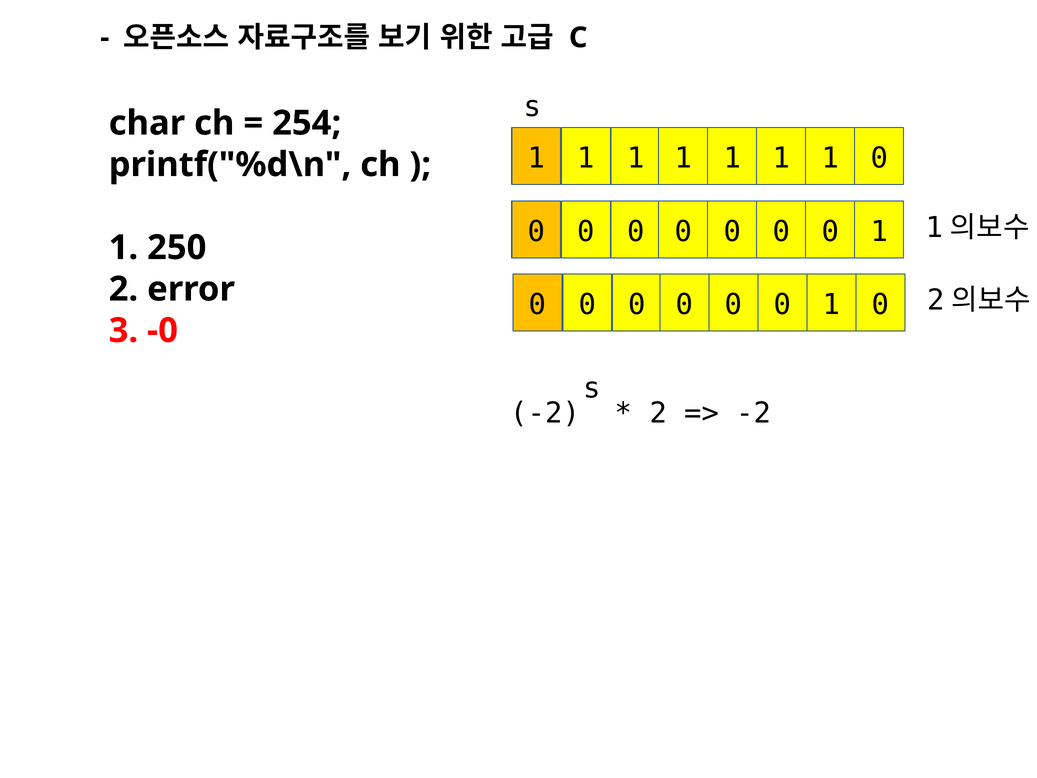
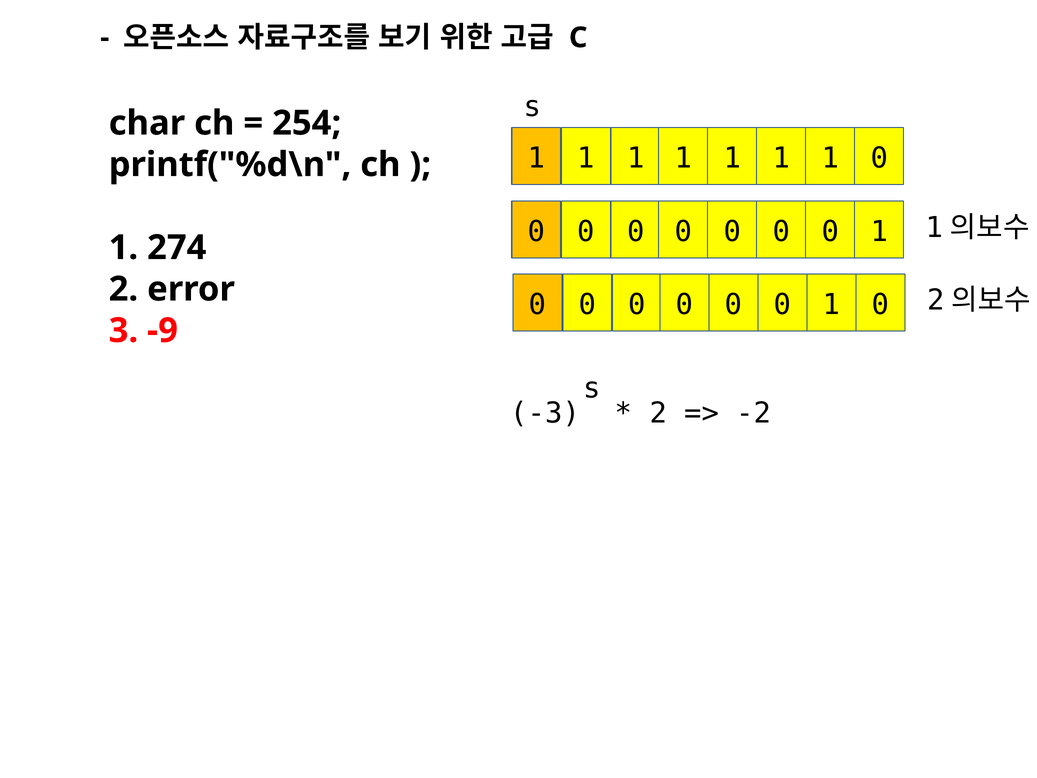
250: 250 -> 274
-0: -0 -> -9
-2 at (545, 413): -2 -> -3
